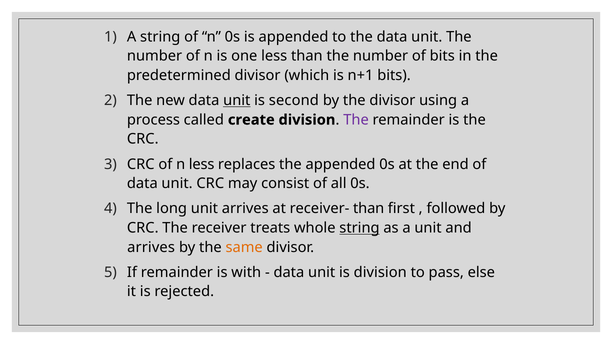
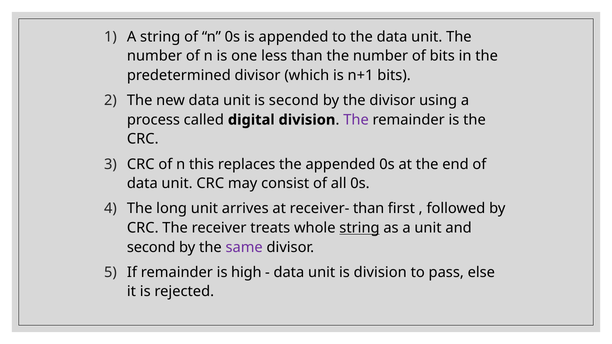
unit at (237, 101) underline: present -> none
create: create -> digital
n less: less -> this
arrives at (151, 247): arrives -> second
same colour: orange -> purple
with: with -> high
